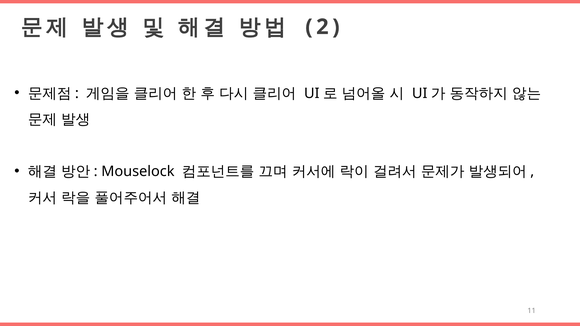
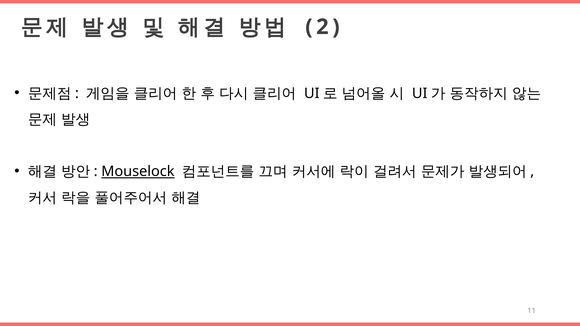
Mouselock underline: none -> present
